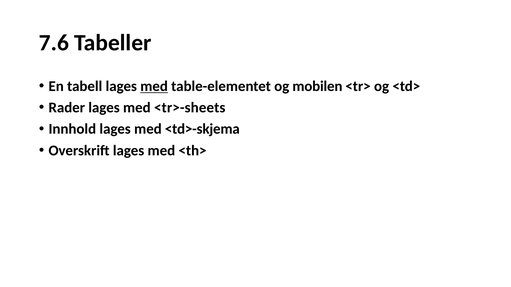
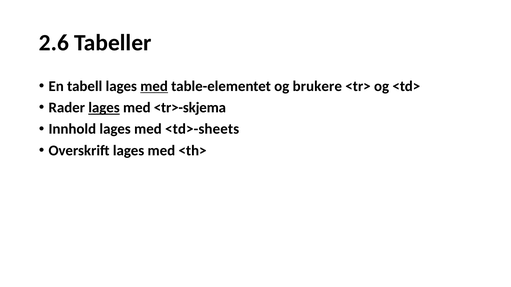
7.6: 7.6 -> 2.6
mobilen: mobilen -> brukere
lages at (104, 108) underline: none -> present
<tr>-sheets: <tr>-sheets -> <tr>-skjema
<td>-skjema: <td>-skjema -> <td>-sheets
